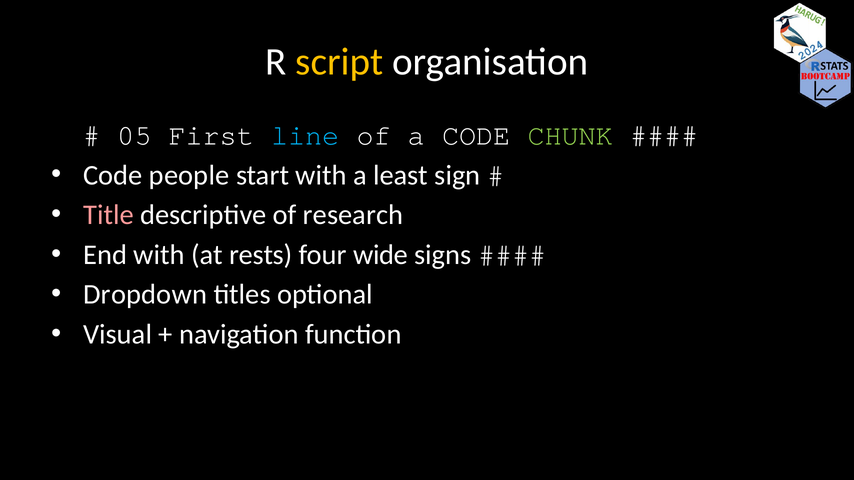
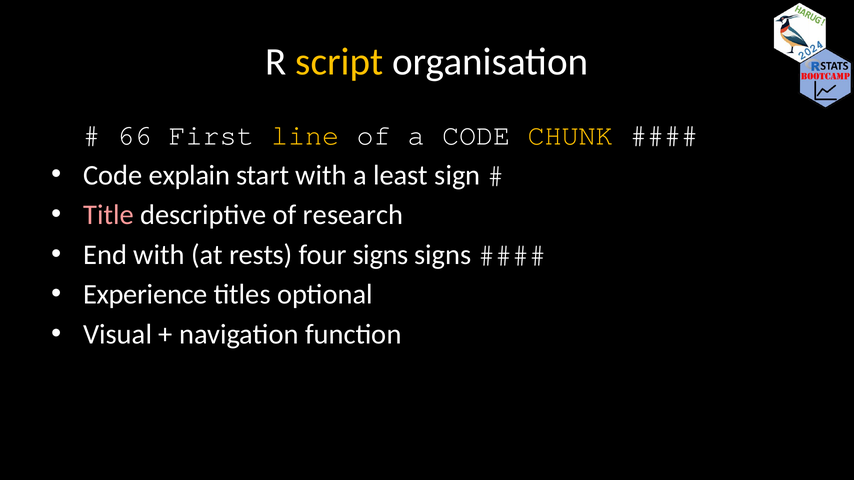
05: 05 -> 66
line colour: light blue -> yellow
CHUNK colour: light green -> yellow
people: people -> explain
four wide: wide -> signs
Dropdown: Dropdown -> Experience
